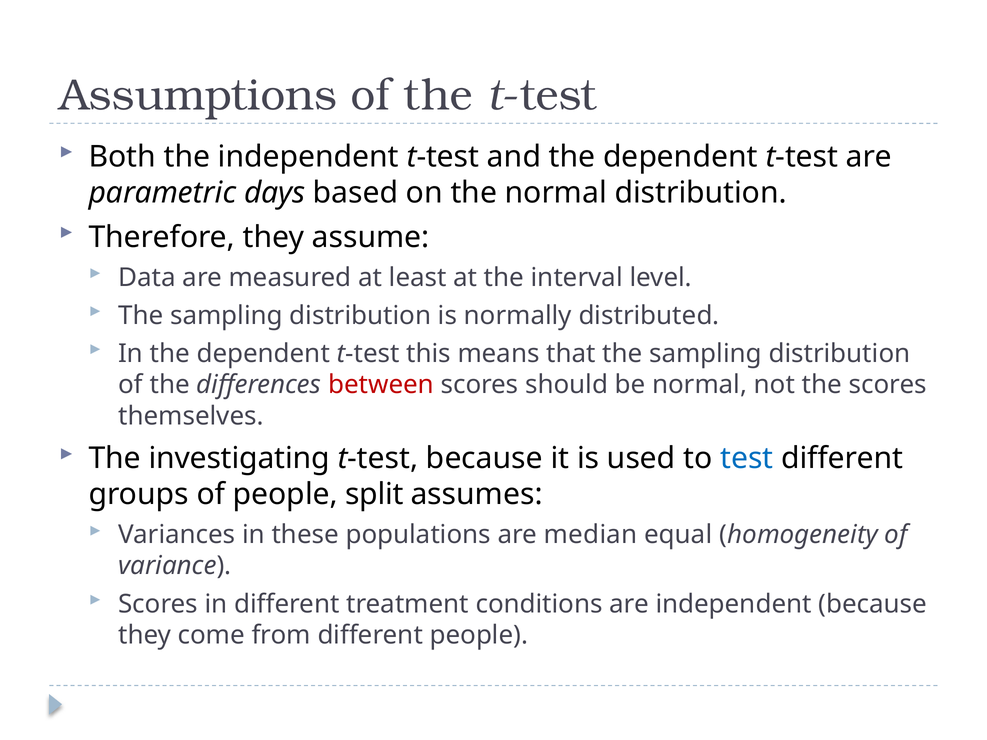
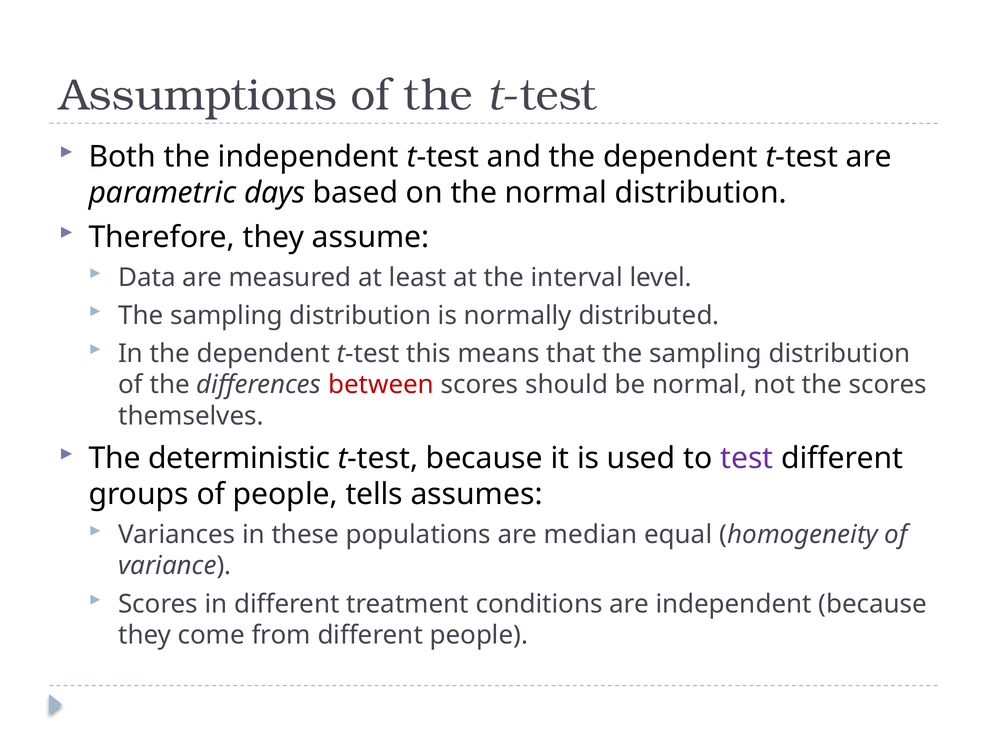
investigating: investigating -> deterministic
test at (747, 458) colour: blue -> purple
split: split -> tells
